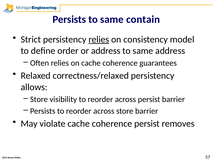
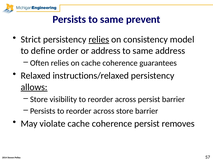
contain: contain -> prevent
correctness/relaxed: correctness/relaxed -> instructions/relaxed
allows underline: none -> present
